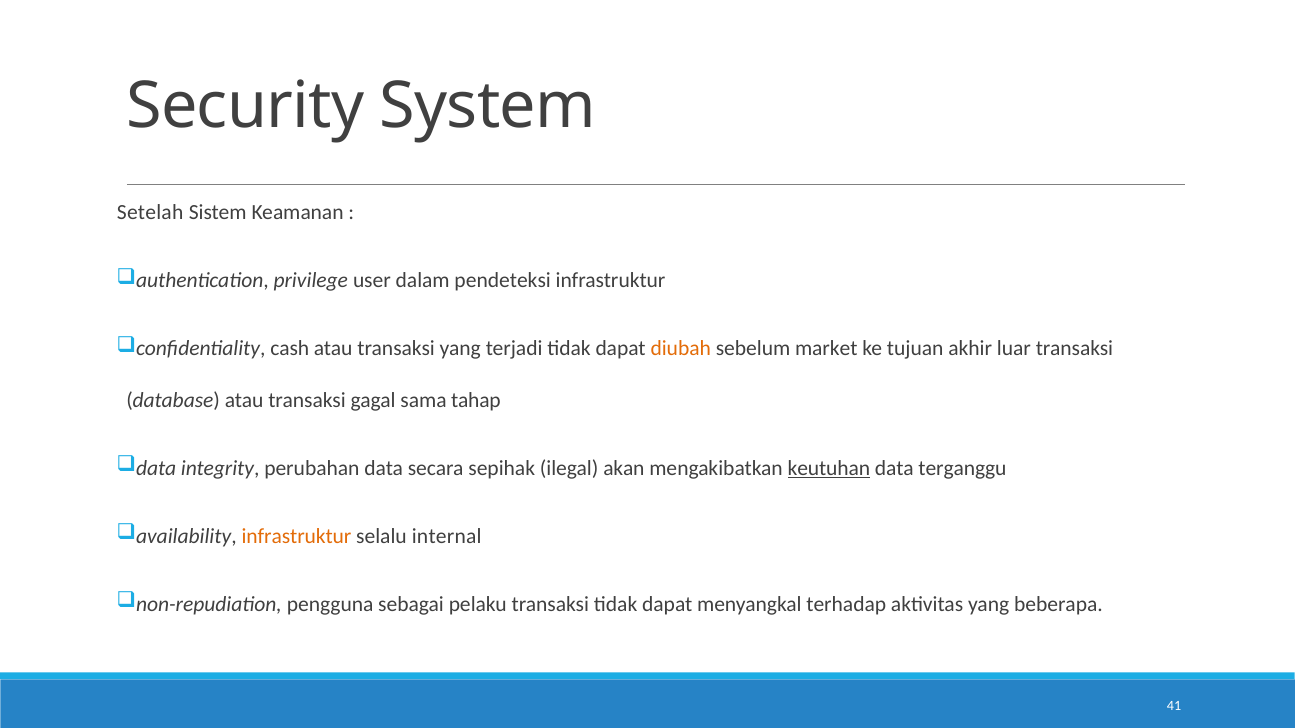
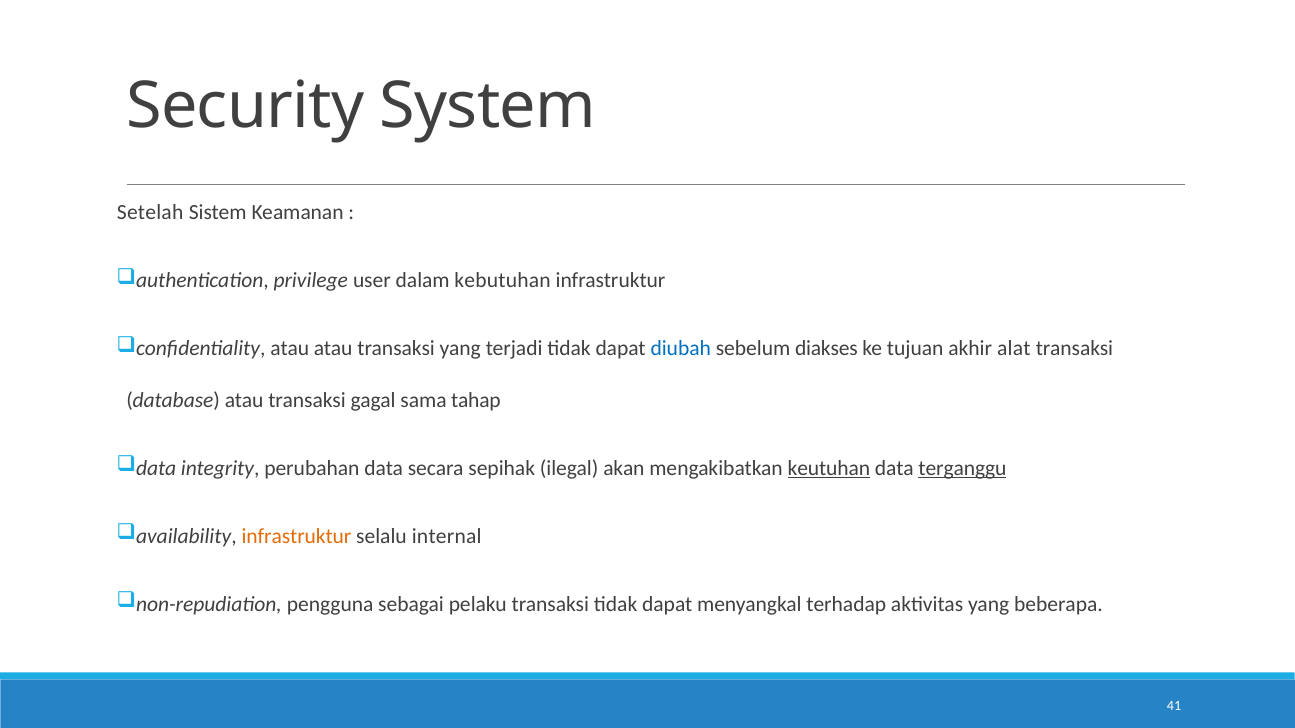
pendeteksi: pendeteksi -> kebutuhan
cash at (290, 349): cash -> atau
diubah colour: orange -> blue
market: market -> diakses
luar: luar -> alat
terganggu underline: none -> present
